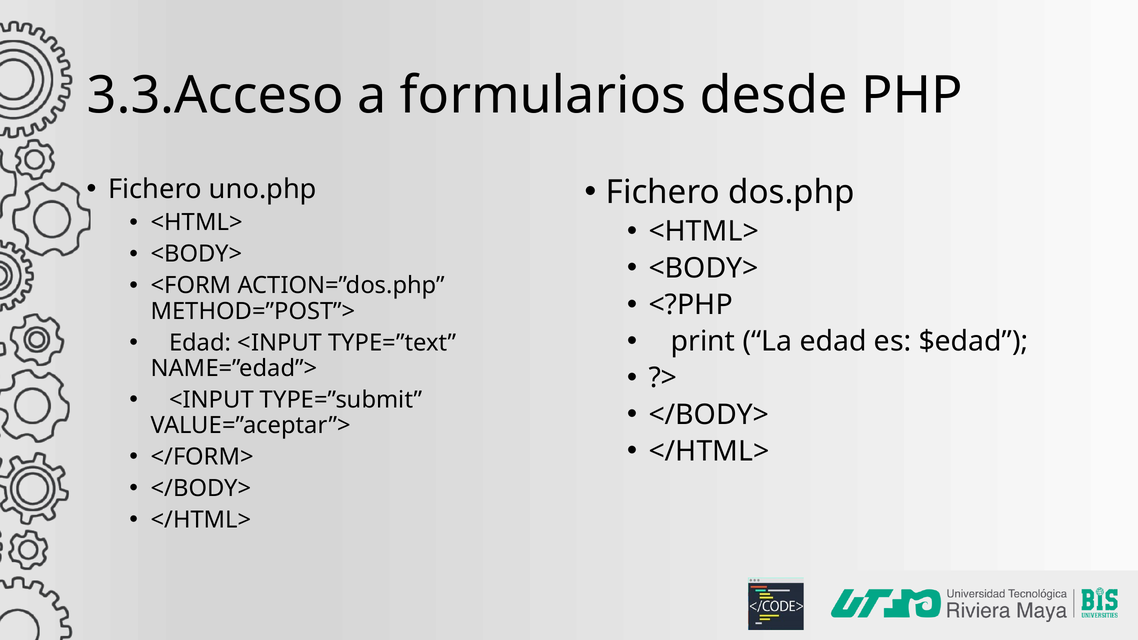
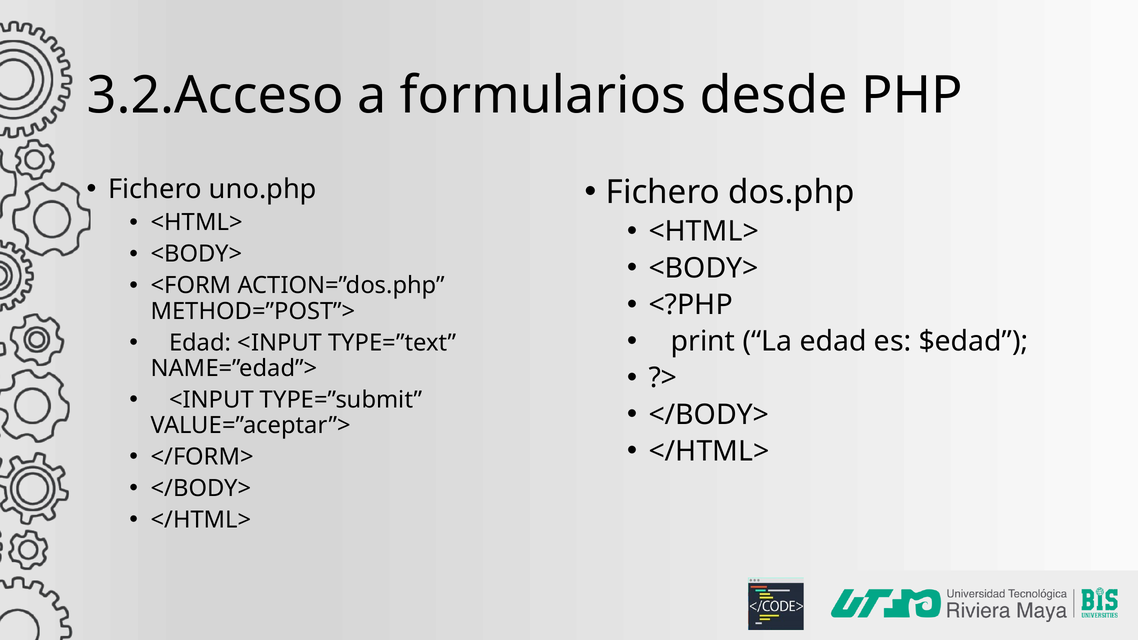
3.3.Acceso: 3.3.Acceso -> 3.2.Acceso
